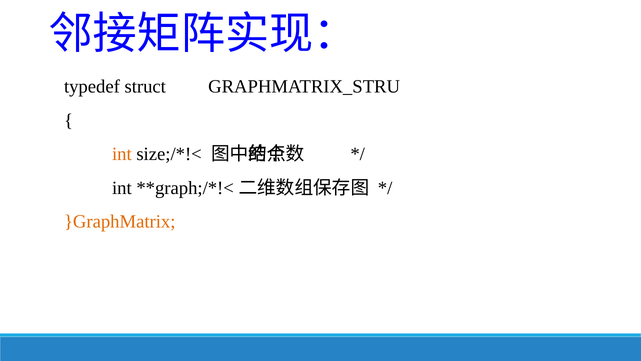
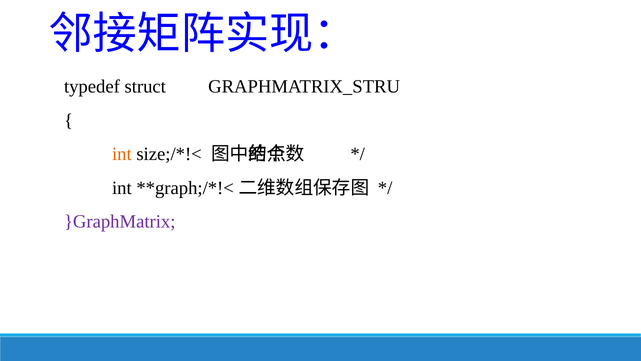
}GraphMatrix colour: orange -> purple
